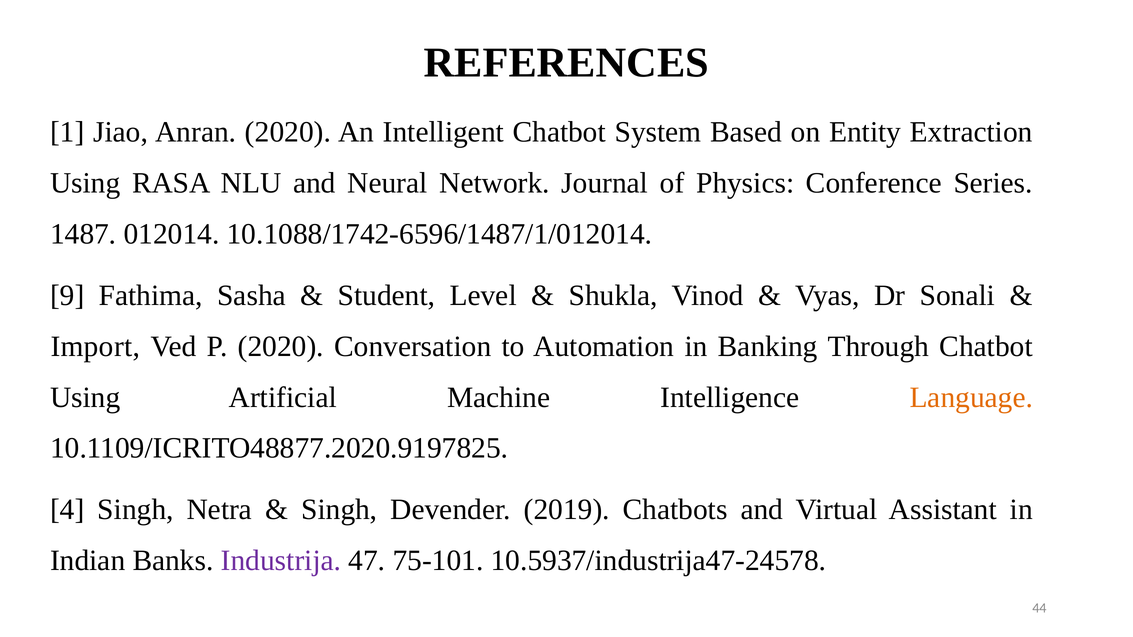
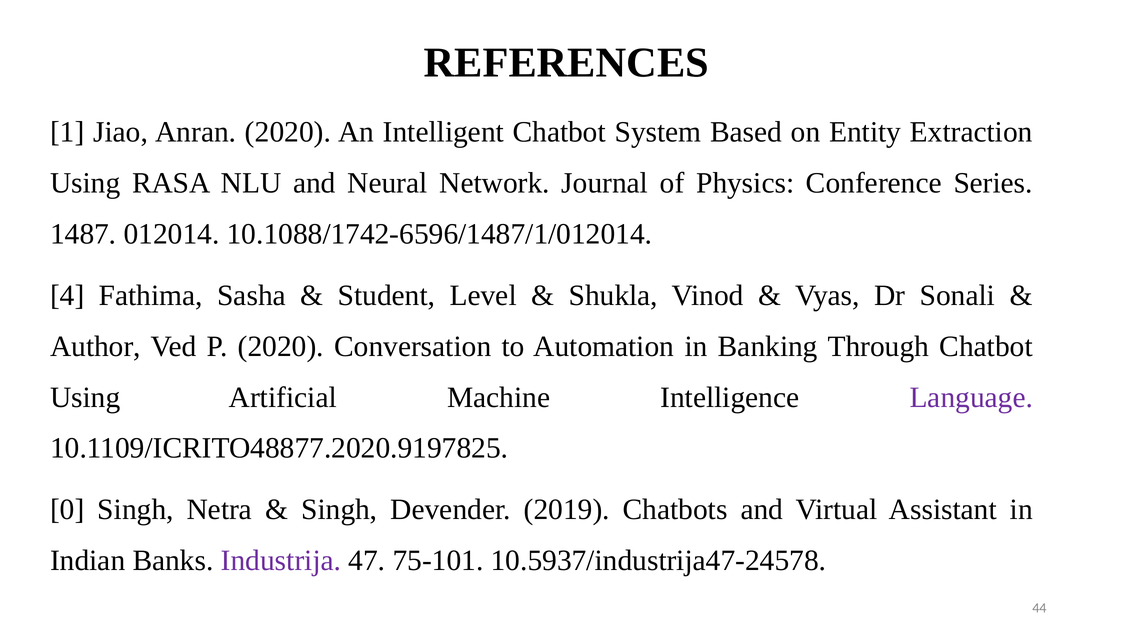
9: 9 -> 4
Import: Import -> Author
Language colour: orange -> purple
4: 4 -> 0
